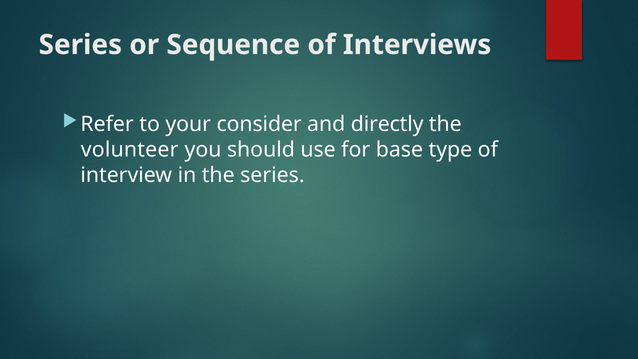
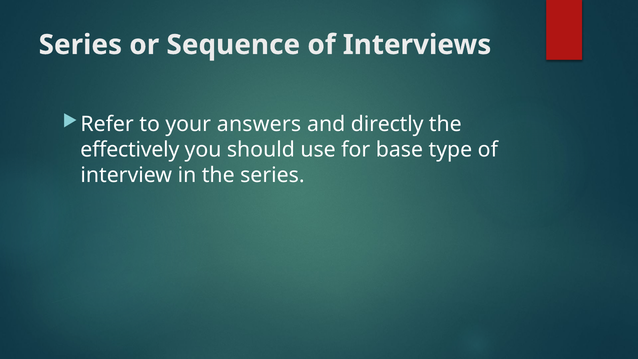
consider: consider -> answers
volunteer: volunteer -> effectively
